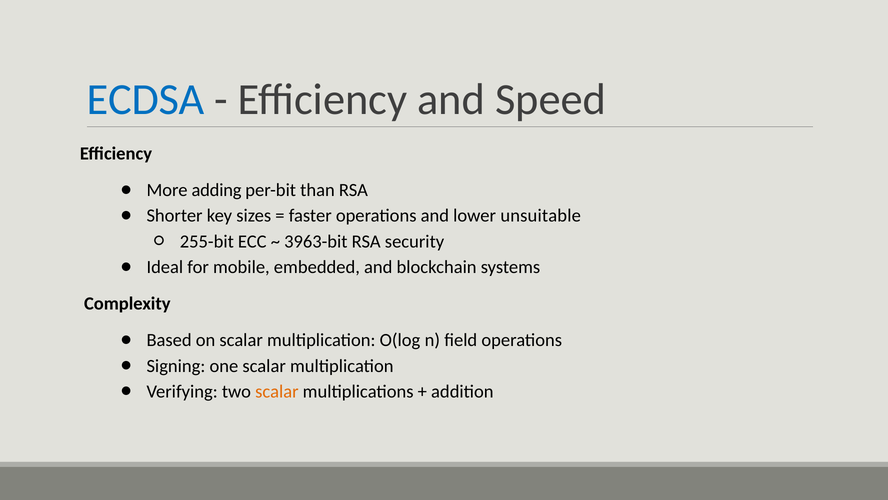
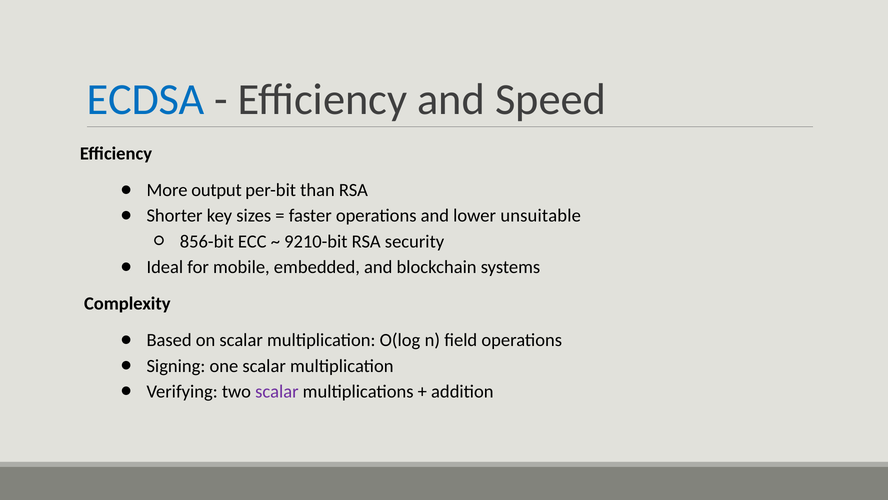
adding: adding -> output
255-bit: 255-bit -> 856-bit
3963-bit: 3963-bit -> 9210-bit
scalar at (277, 391) colour: orange -> purple
